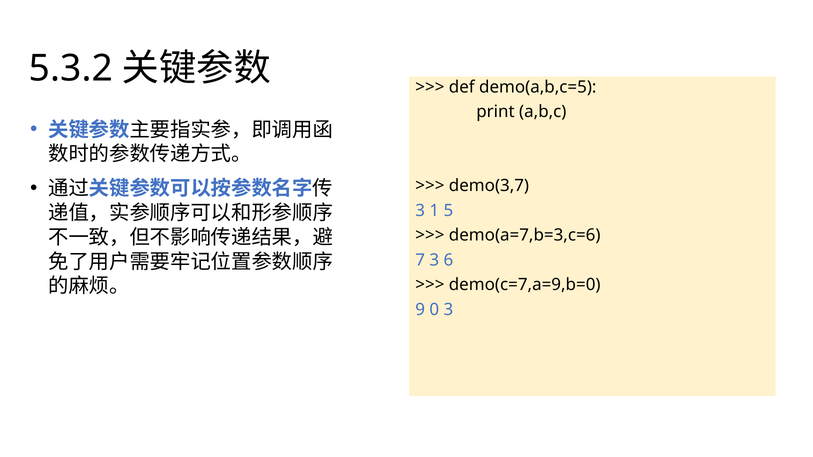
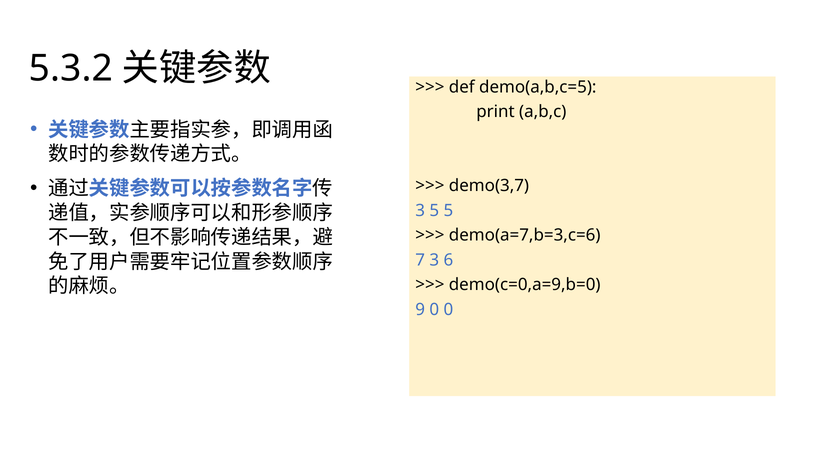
3 1: 1 -> 5
demo(c=7,a=9,b=0: demo(c=7,a=9,b=0 -> demo(c=0,a=9,b=0
0 3: 3 -> 0
